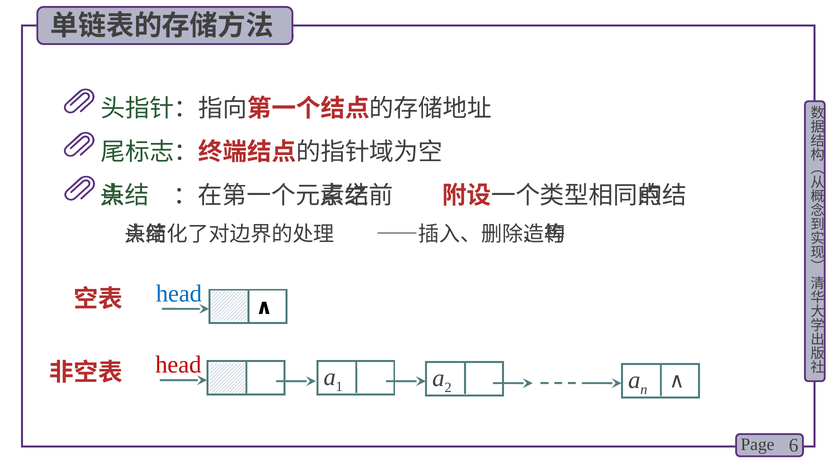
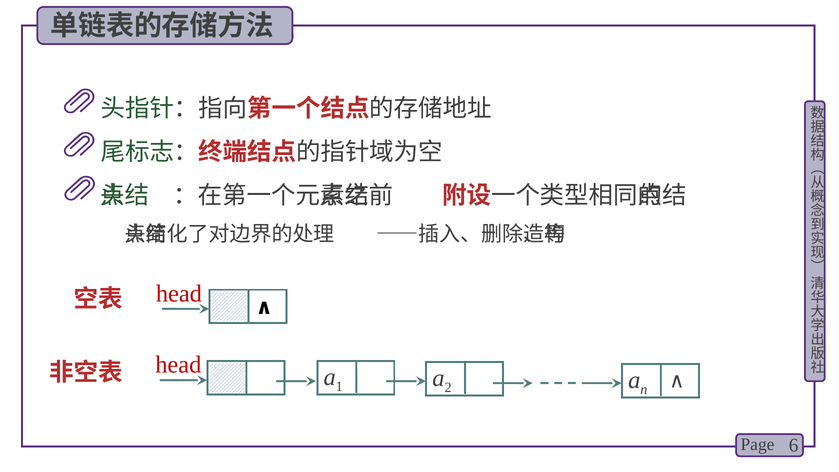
head at (179, 294) colour: blue -> red
